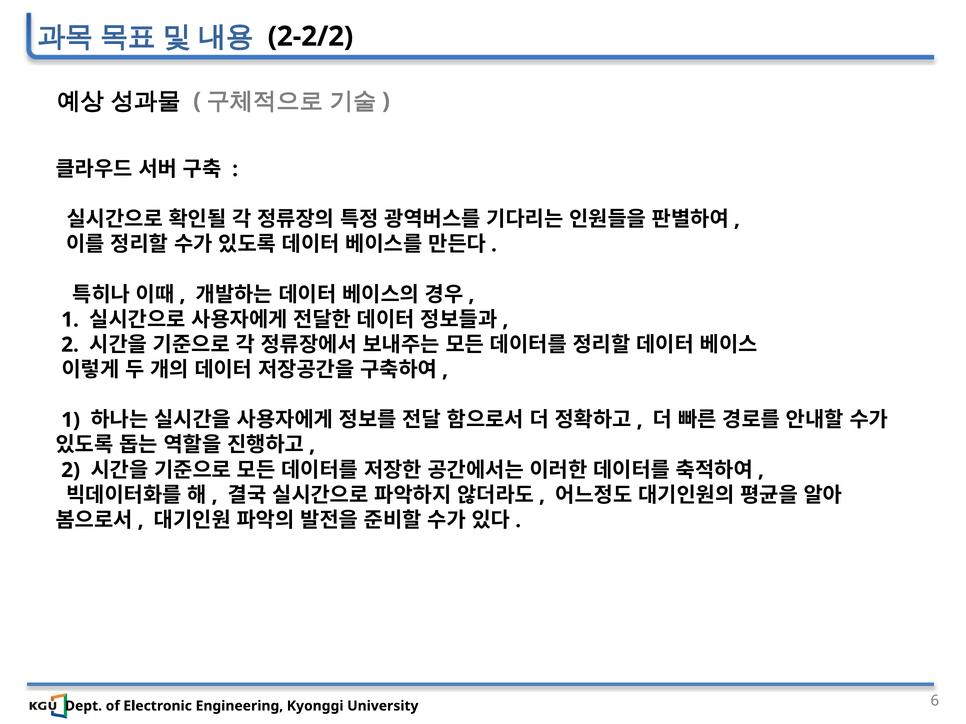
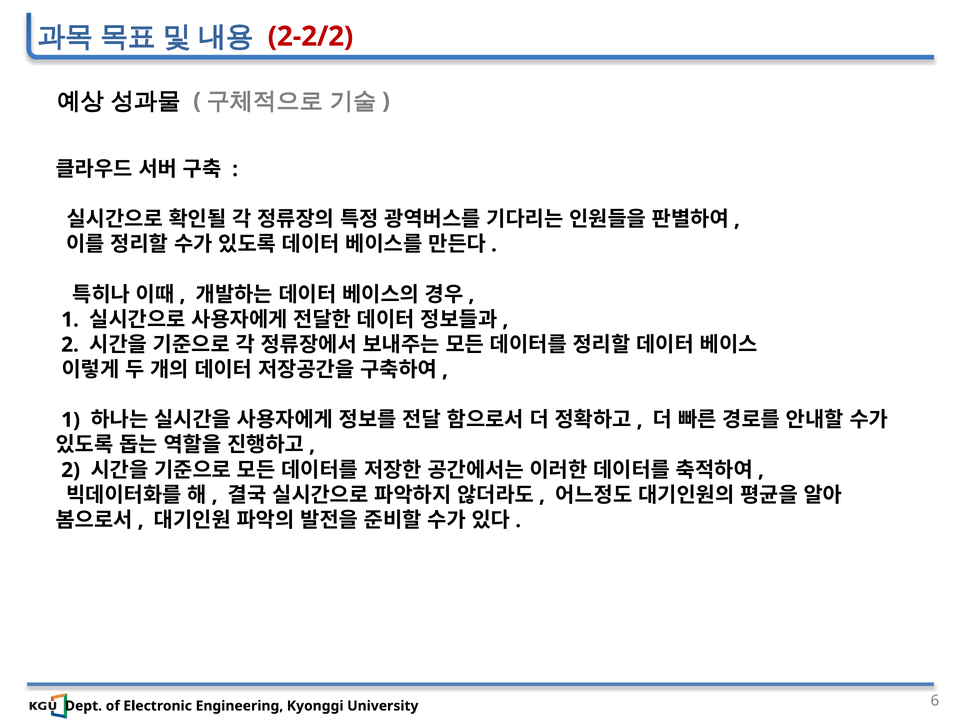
2-2/2 colour: black -> red
